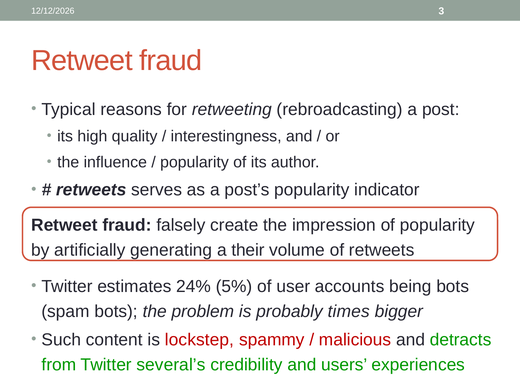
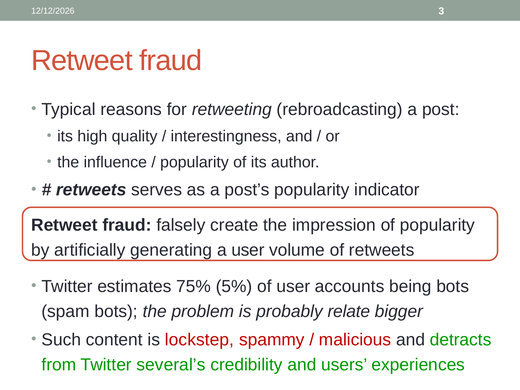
a their: their -> user
24%: 24% -> 75%
times: times -> relate
